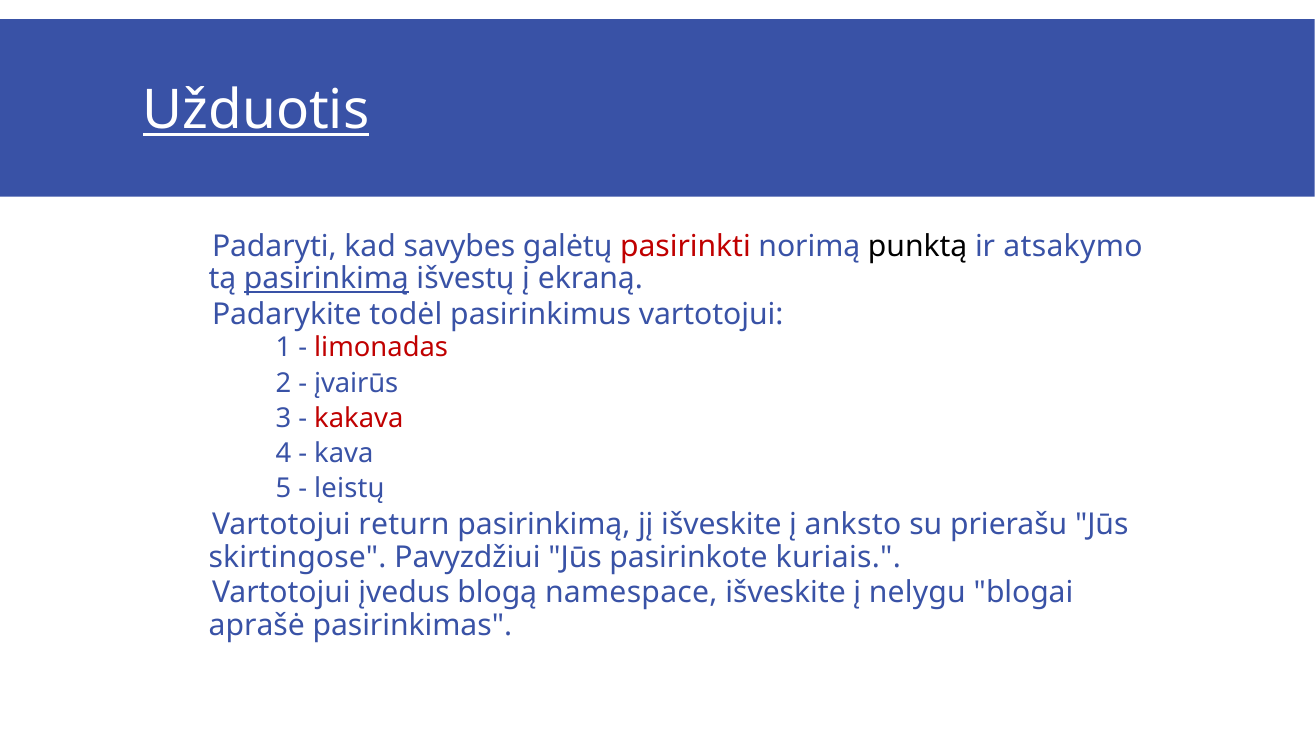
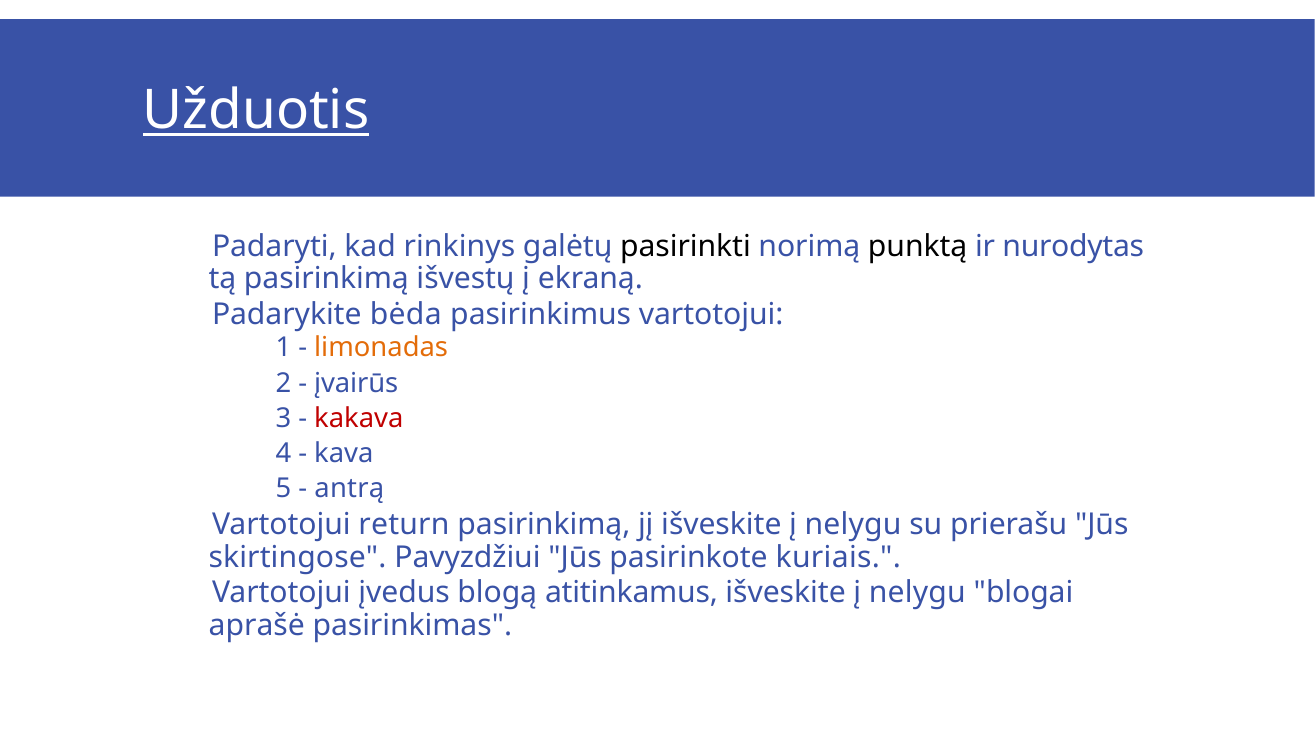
savybes: savybes -> rinkinys
pasirinkti colour: red -> black
atsakymo: atsakymo -> nurodytas
pasirinkimą at (326, 279) underline: present -> none
todėl: todėl -> bėda
limonadas colour: red -> orange
leistų: leistų -> antrą
jį išveskite į anksto: anksto -> nelygu
namespace: namespace -> atitinkamus
